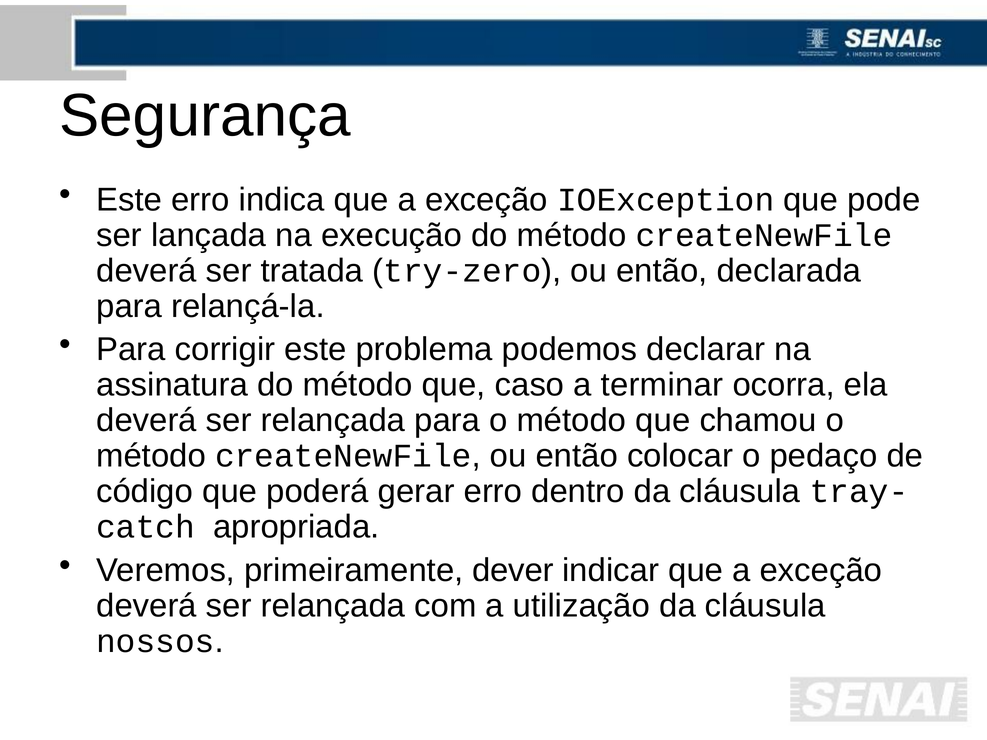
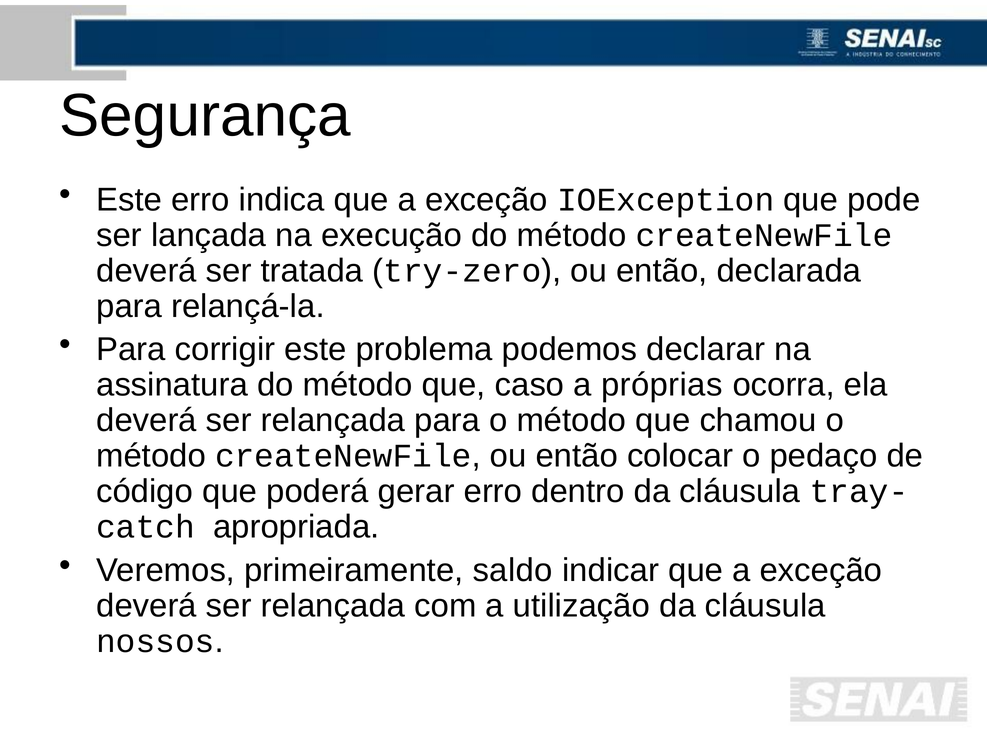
terminar: terminar -> próprias
dever: dever -> saldo
